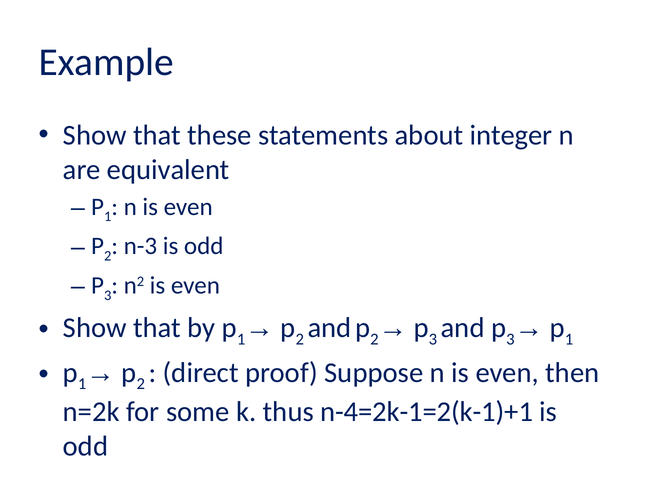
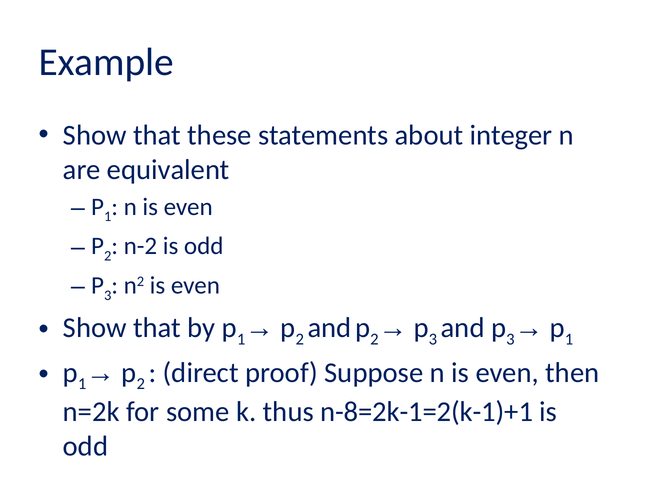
n-3: n-3 -> n-2
n-4=2k-1=2(k-1)+1: n-4=2k-1=2(k-1)+1 -> n-8=2k-1=2(k-1)+1
